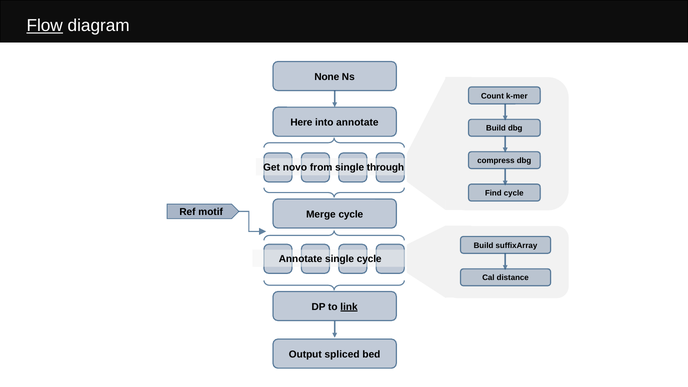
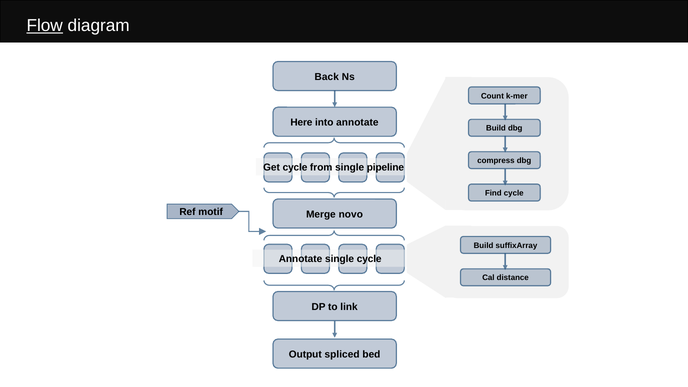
None: None -> Back
Get novo: novo -> cycle
through: through -> pipeline
Merge cycle: cycle -> novo
link underline: present -> none
